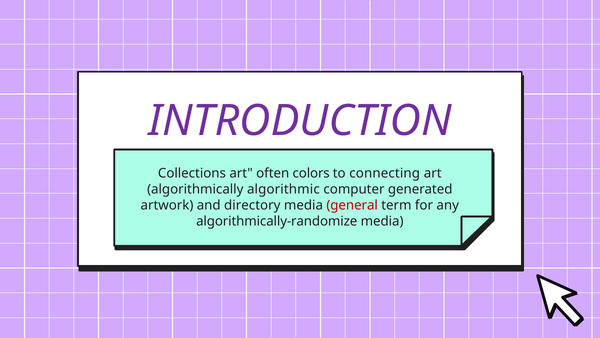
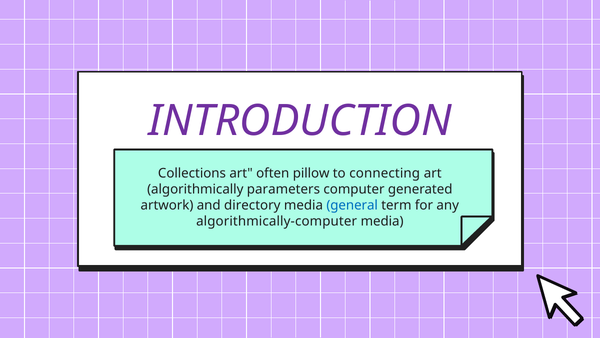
colors: colors -> pillow
algorithmic: algorithmic -> parameters
general colour: red -> blue
algorithmically-randomize: algorithmically-randomize -> algorithmically-computer
